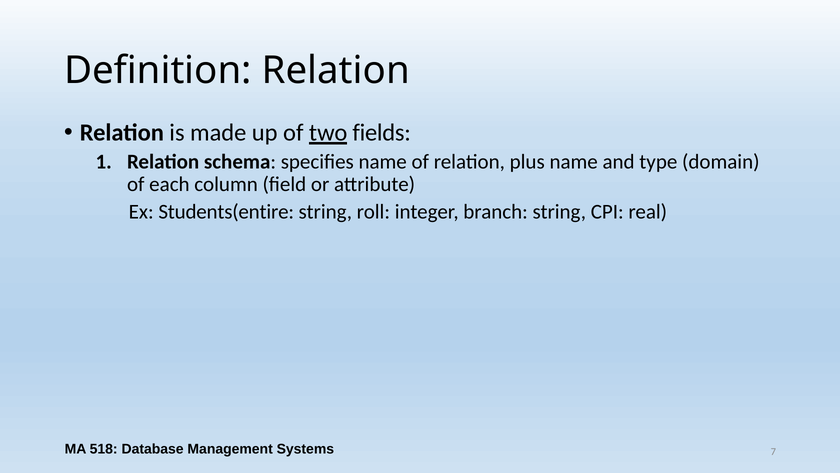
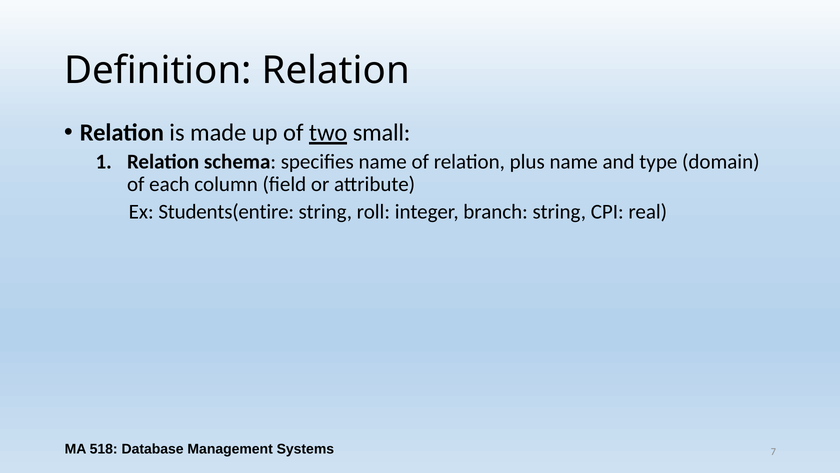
fields: fields -> small
